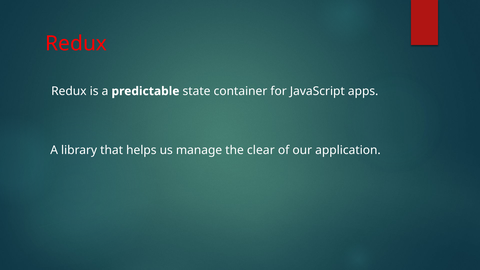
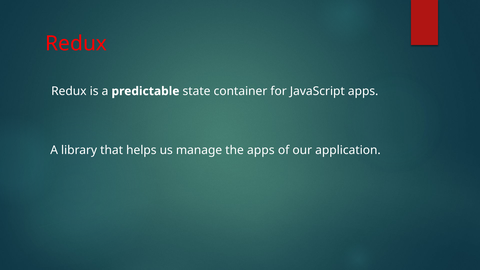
the clear: clear -> apps
